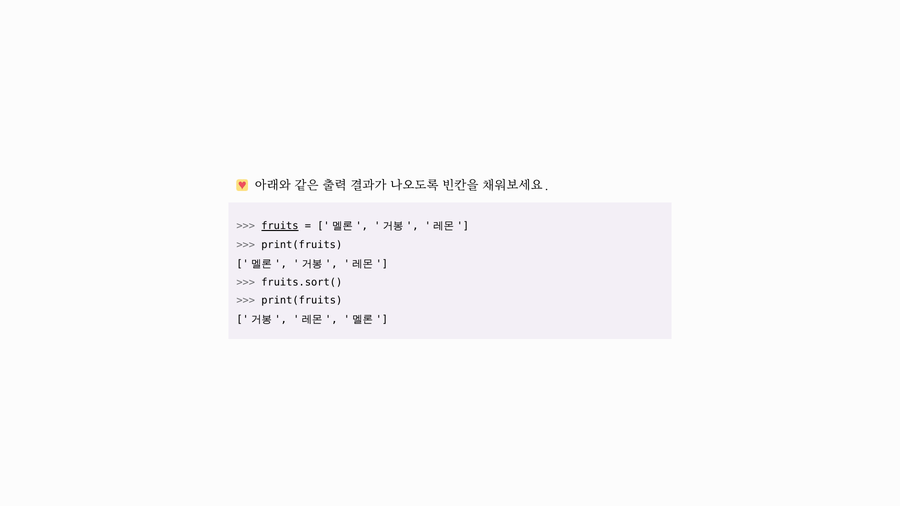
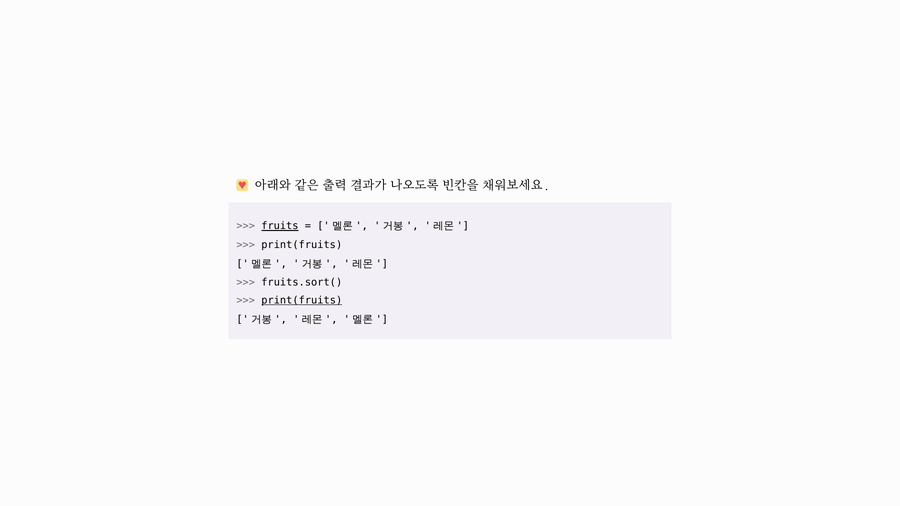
print(fruits at (302, 300) underline: none -> present
